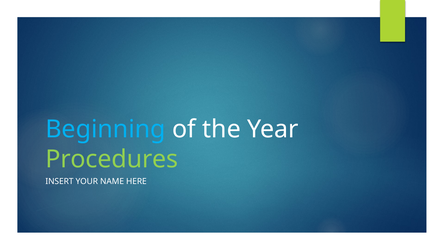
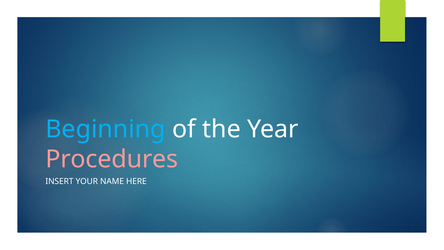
Procedures colour: light green -> pink
